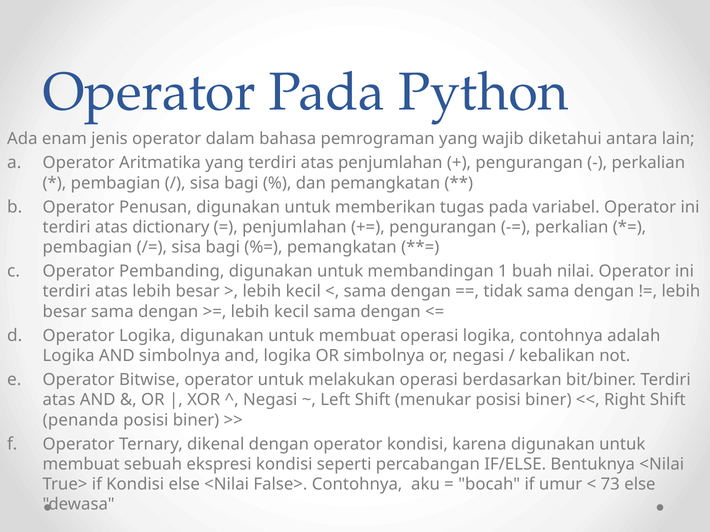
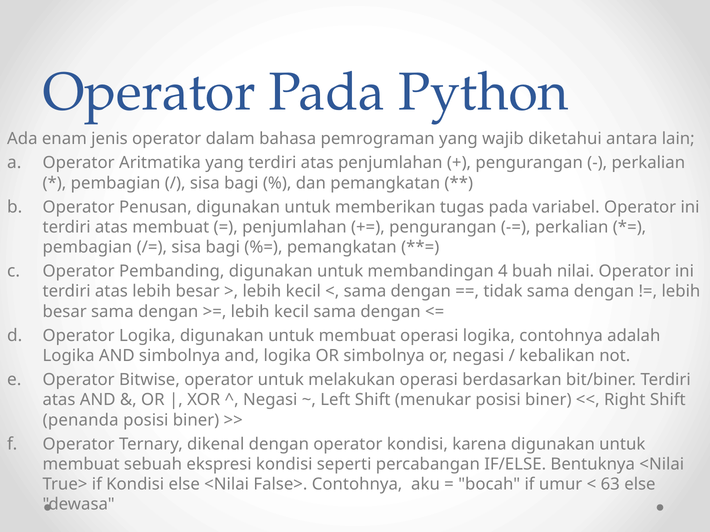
atas dictionary: dictionary -> membuat
1: 1 -> 4
73: 73 -> 63
